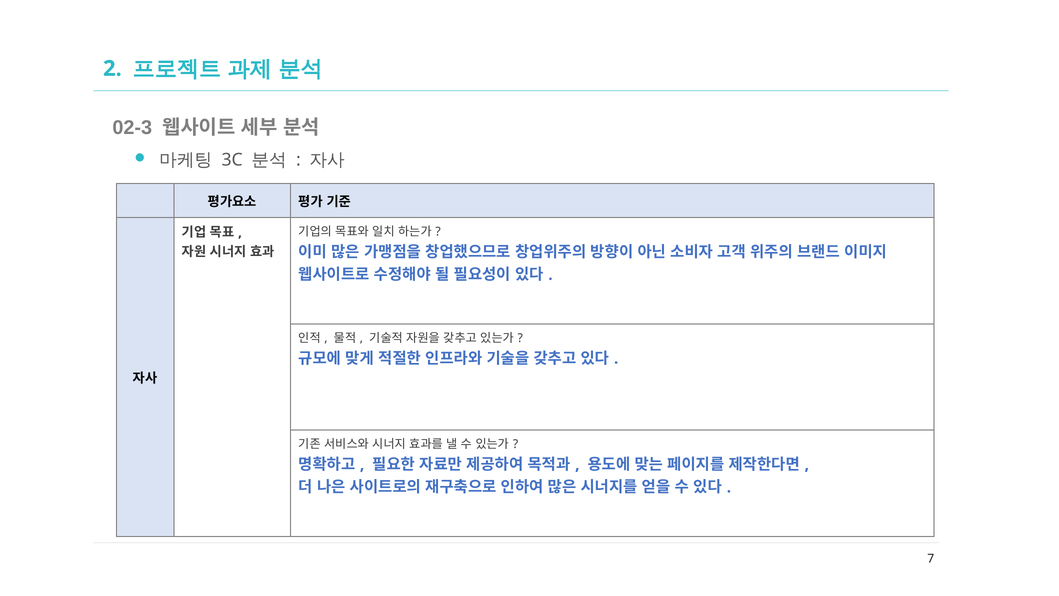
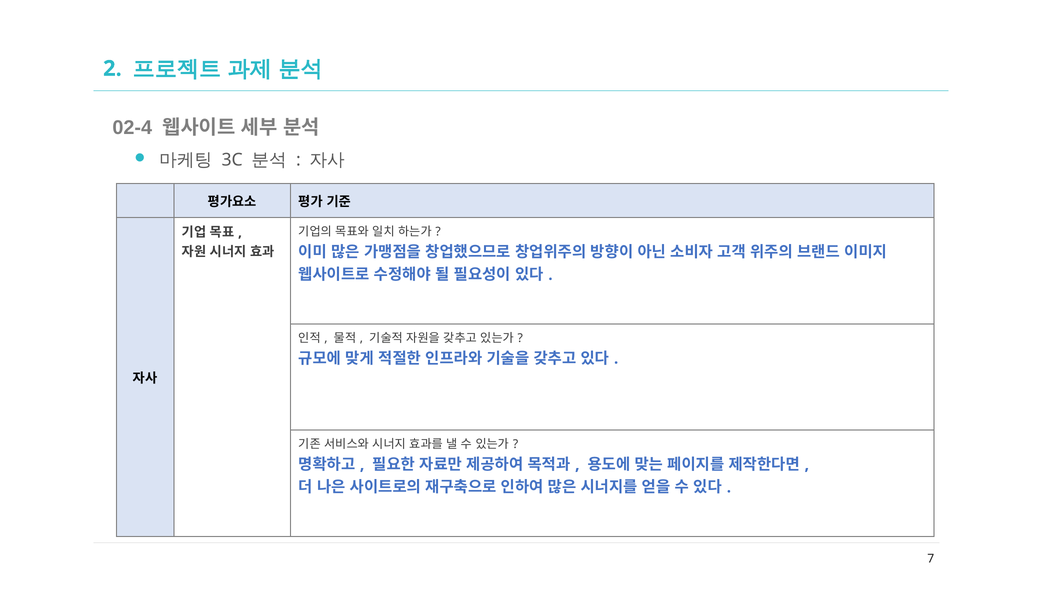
02-3: 02-3 -> 02-4
